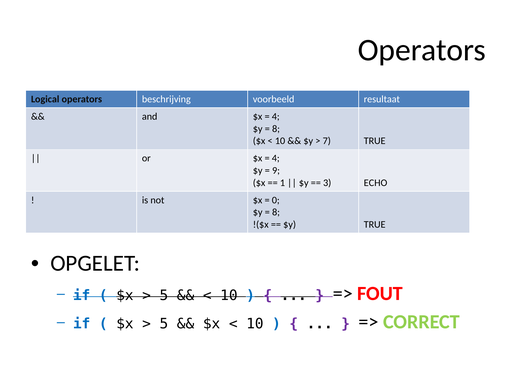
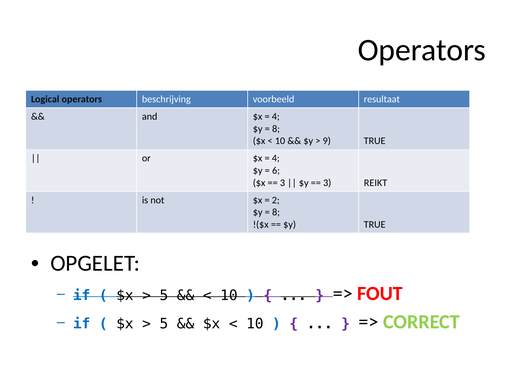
7: 7 -> 9
9: 9 -> 6
1 at (282, 183): 1 -> 3
ECHO: ECHO -> REIKT
0: 0 -> 2
